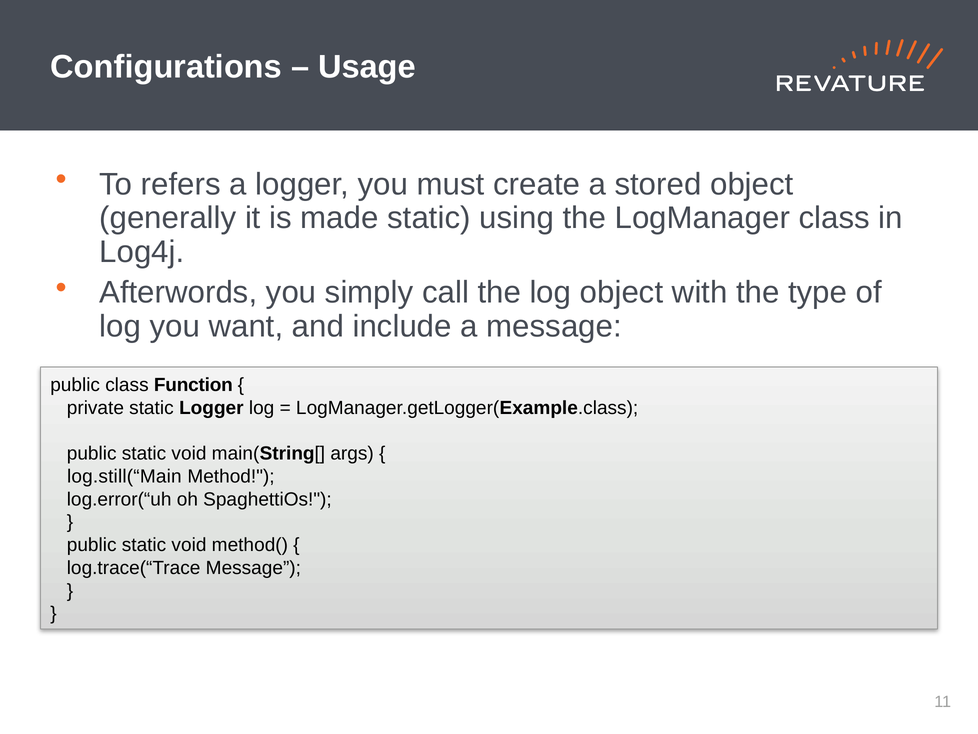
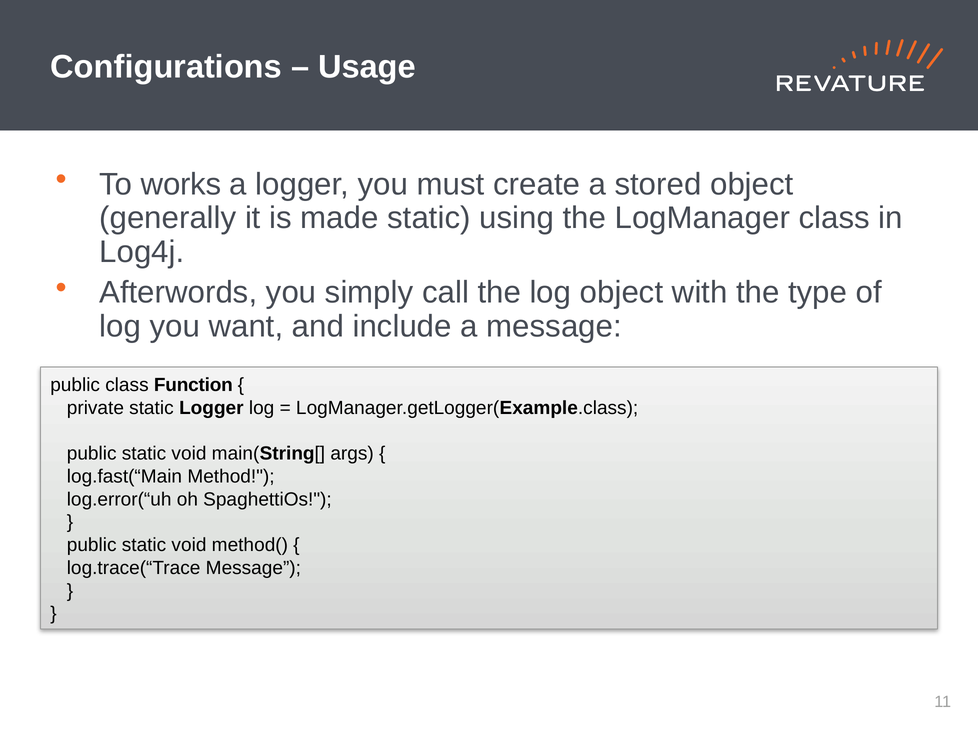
refers: refers -> works
log.still(“Main: log.still(“Main -> log.fast(“Main
